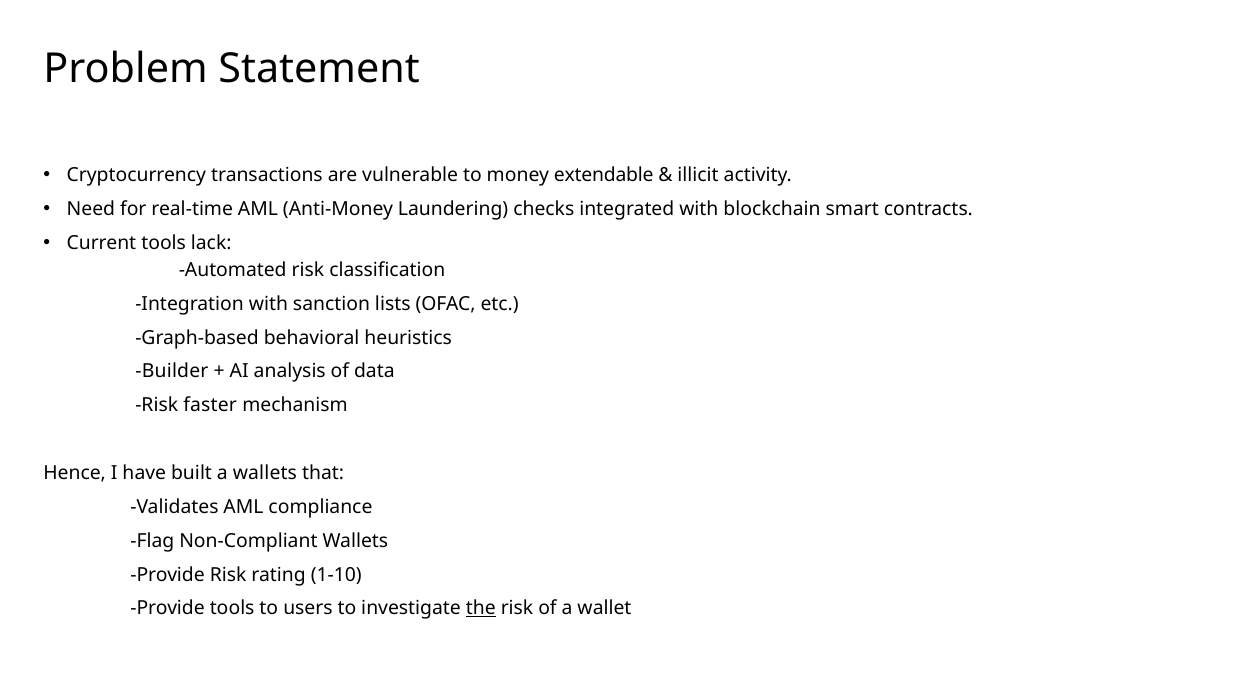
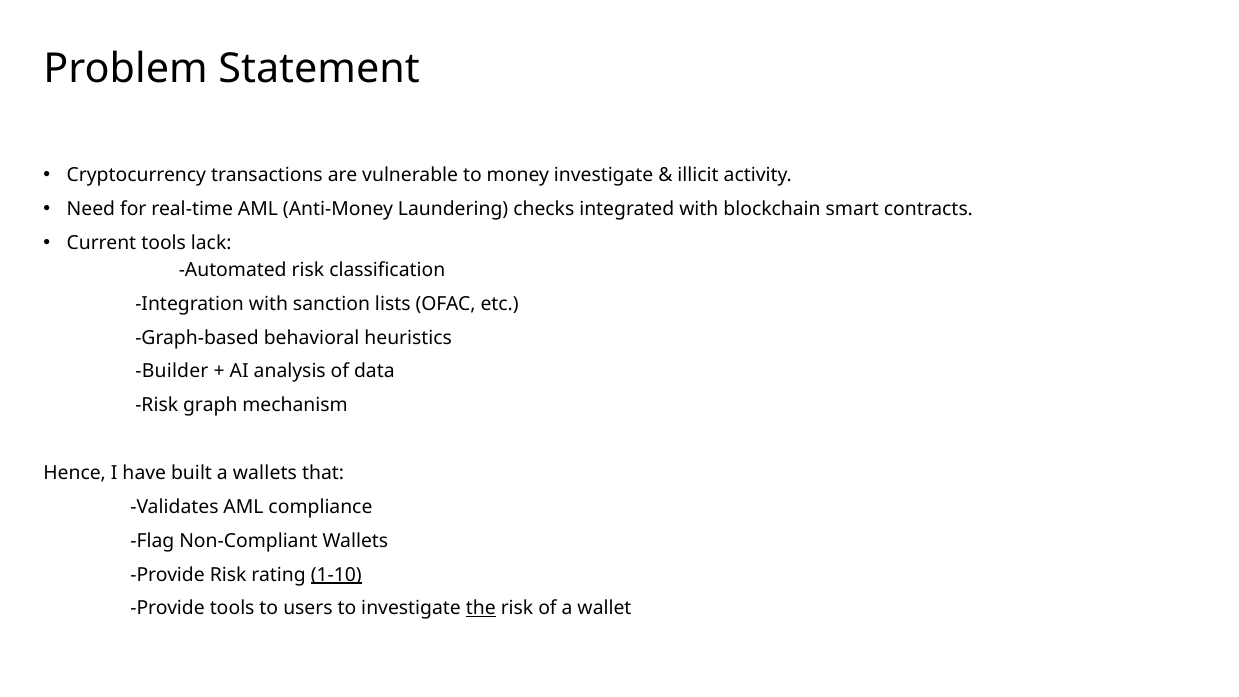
money extendable: extendable -> investigate
faster: faster -> graph
1-10 underline: none -> present
